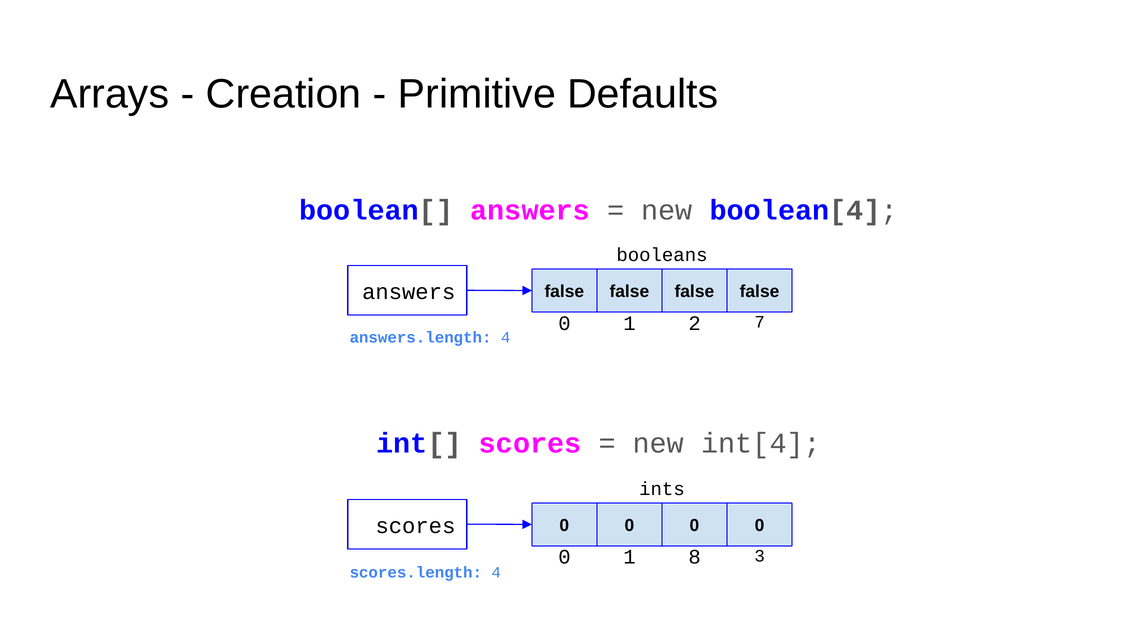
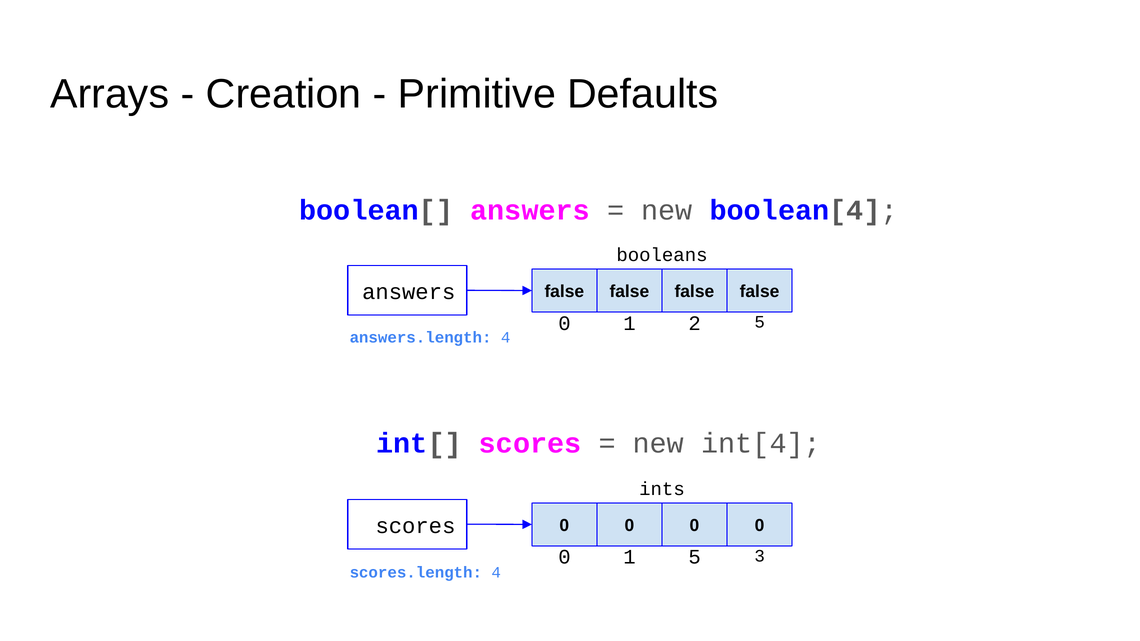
2 7: 7 -> 5
1 8: 8 -> 5
